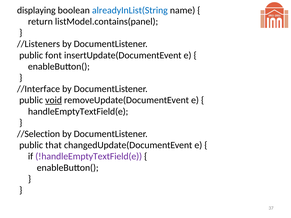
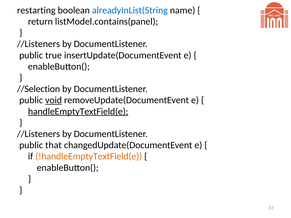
displaying: displaying -> restarting
font: font -> true
//Interface: //Interface -> //Selection
handleEmptyTextField(e underline: none -> present
//Selection at (39, 134): //Selection -> //Listeners
!handleEmptyTextField(e colour: purple -> orange
